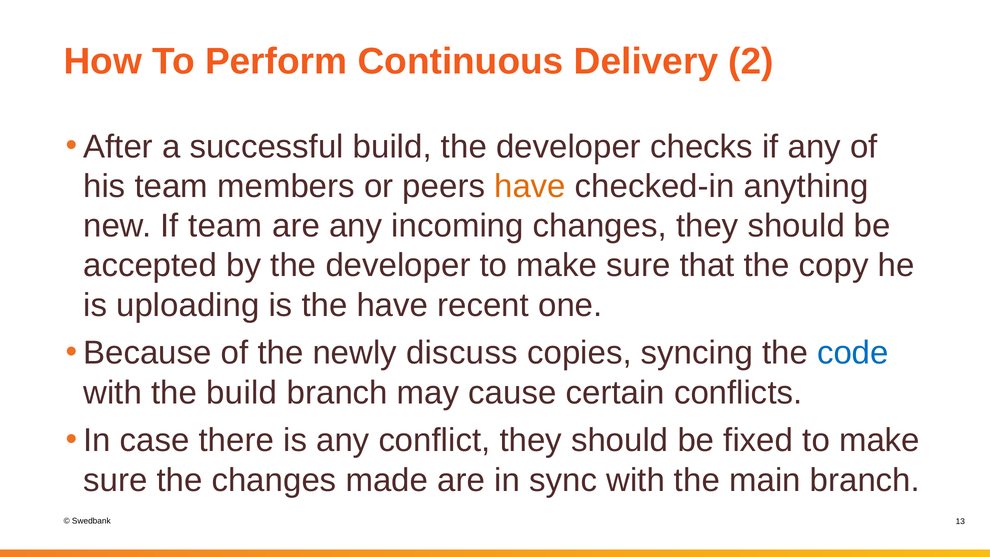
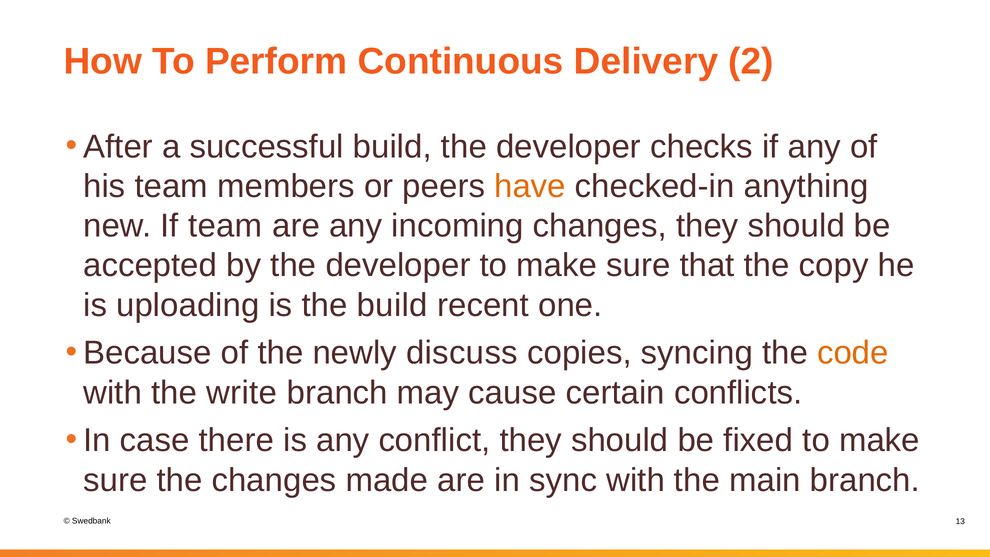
the have: have -> build
code colour: blue -> orange
the build: build -> write
